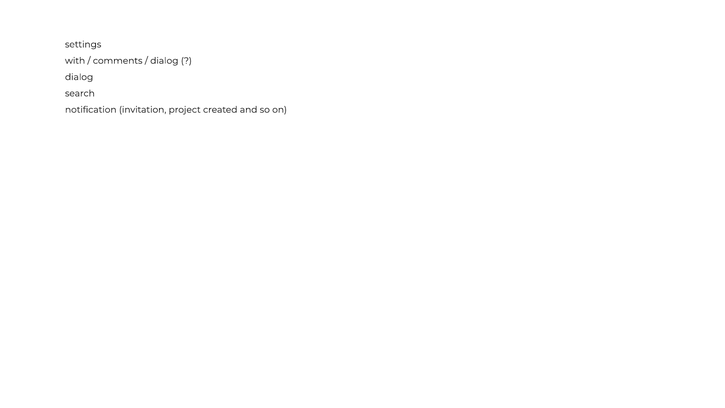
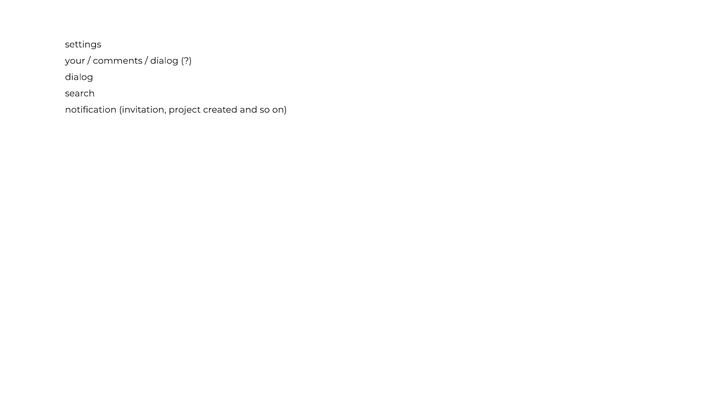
with: with -> your
